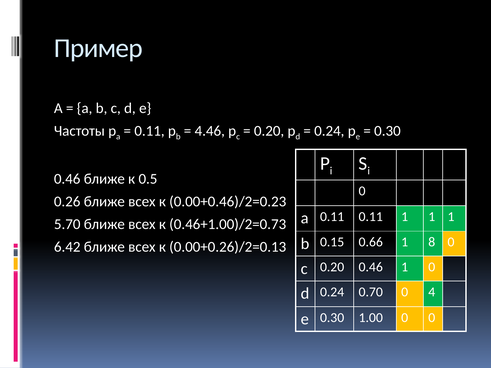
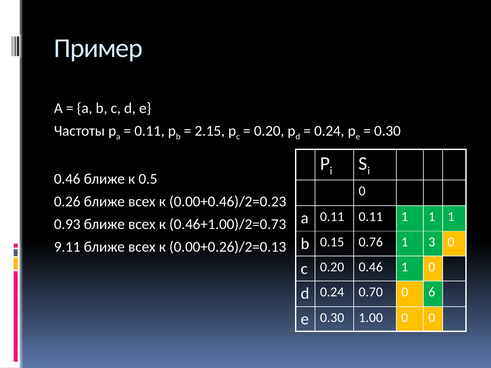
4.46: 4.46 -> 2.15
5.70: 5.70 -> 0.93
0.66: 0.66 -> 0.76
8: 8 -> 3
6.42: 6.42 -> 9.11
4: 4 -> 6
